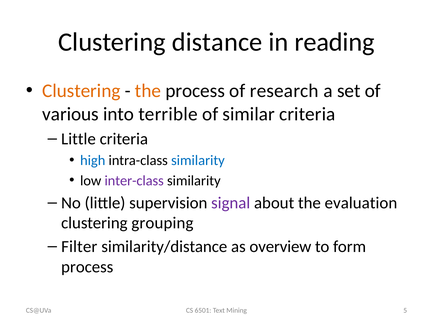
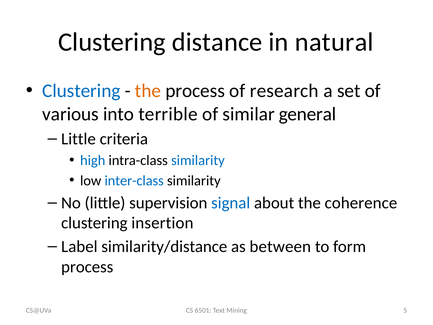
reading: reading -> natural
Clustering at (81, 91) colour: orange -> blue
similar criteria: criteria -> general
inter-class colour: purple -> blue
signal colour: purple -> blue
evaluation: evaluation -> coherence
grouping: grouping -> insertion
Filter: Filter -> Label
overview: overview -> between
